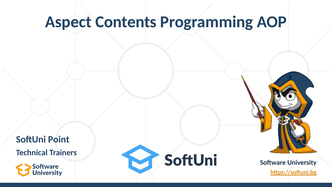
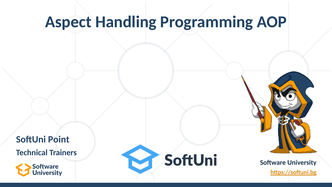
Contents: Contents -> Handling
